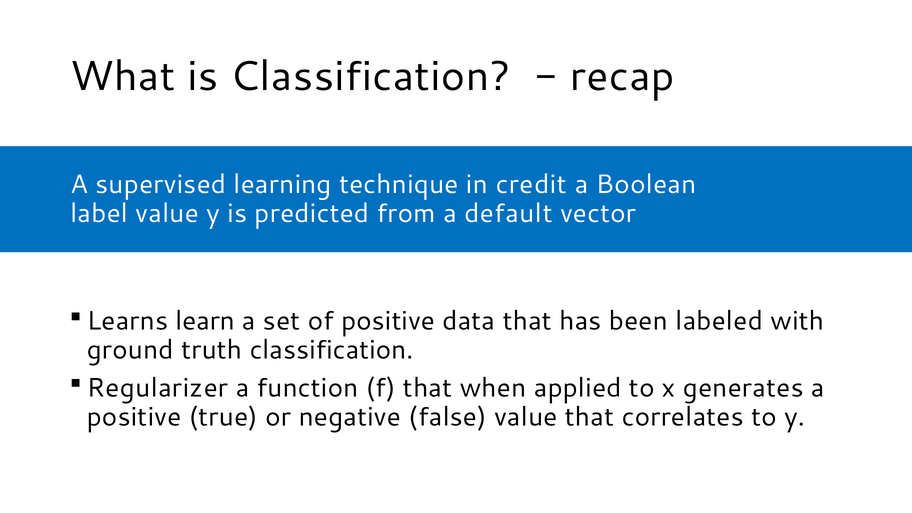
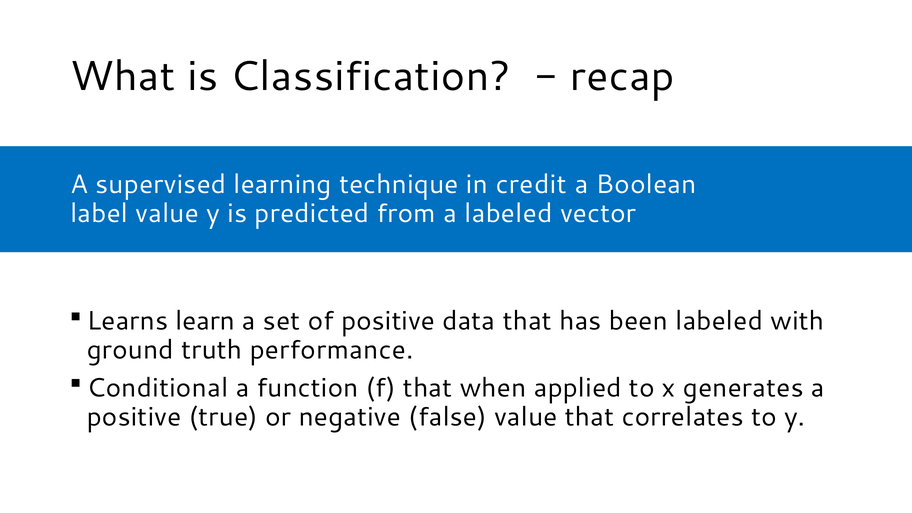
a default: default -> labeled
truth classification: classification -> performance
Regularizer: Regularizer -> Conditional
